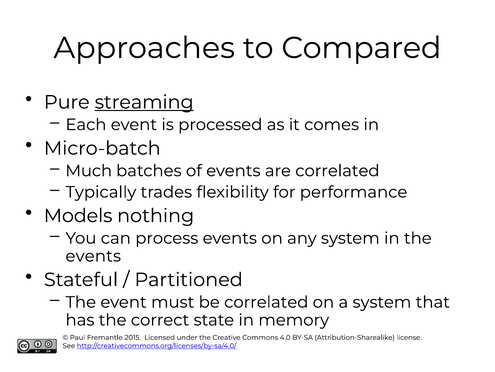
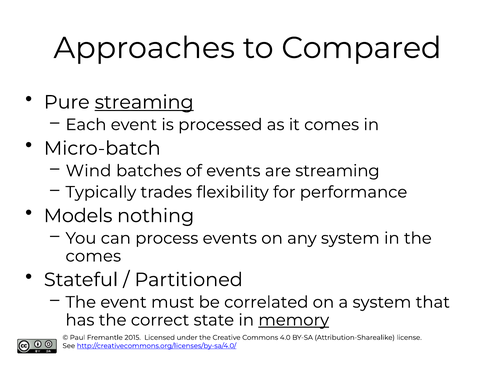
Much: Much -> Wind
are correlated: correlated -> streaming
events at (93, 256): events -> comes
memory underline: none -> present
